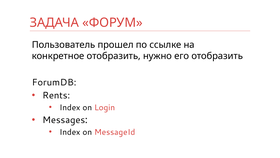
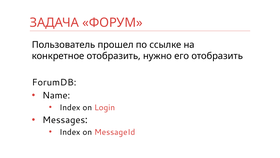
Rents: Rents -> Name
